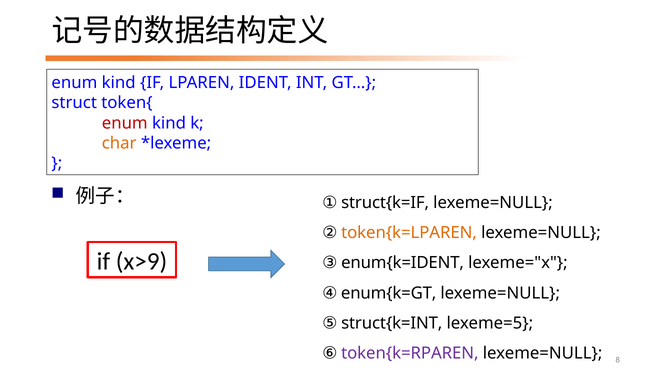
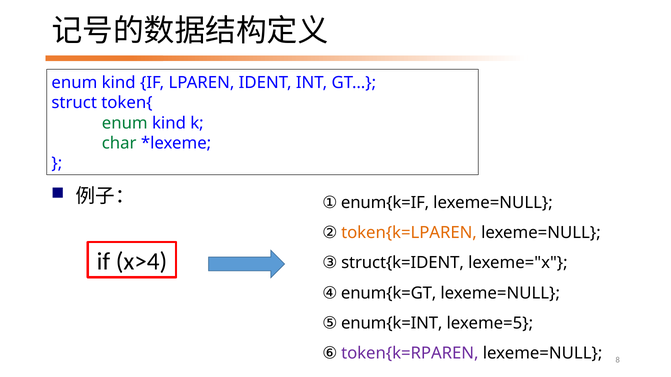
enum at (125, 123) colour: red -> green
char colour: orange -> green
struct{k=IF: struct{k=IF -> enum{k=IF
x>9: x>9 -> x>4
enum{k=IDENT: enum{k=IDENT -> struct{k=IDENT
struct{k=INT: struct{k=INT -> enum{k=INT
